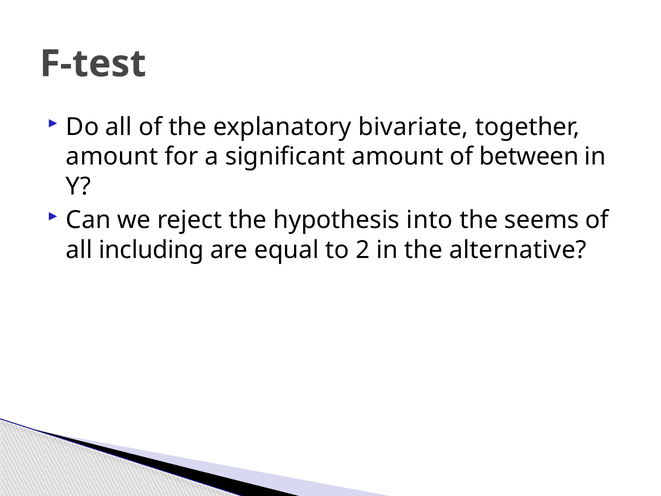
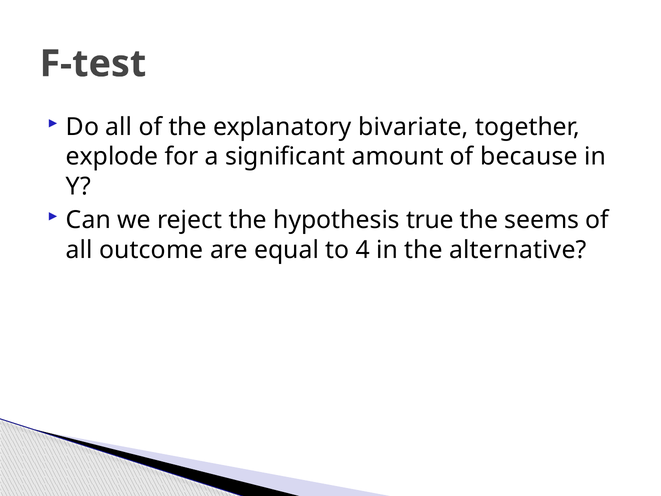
amount at (112, 157): amount -> explode
between: between -> because
into: into -> true
including: including -> outcome
2: 2 -> 4
